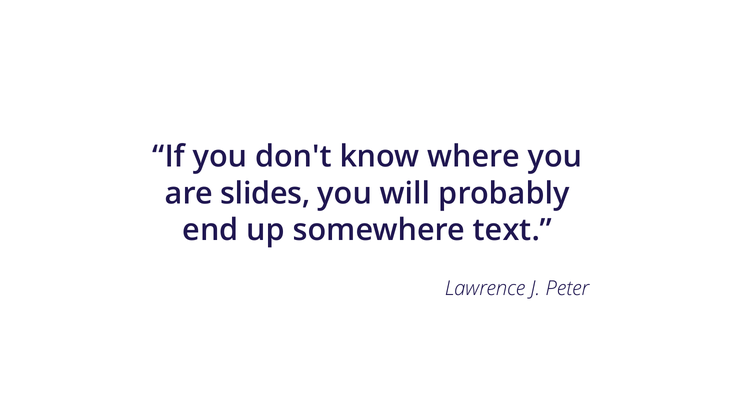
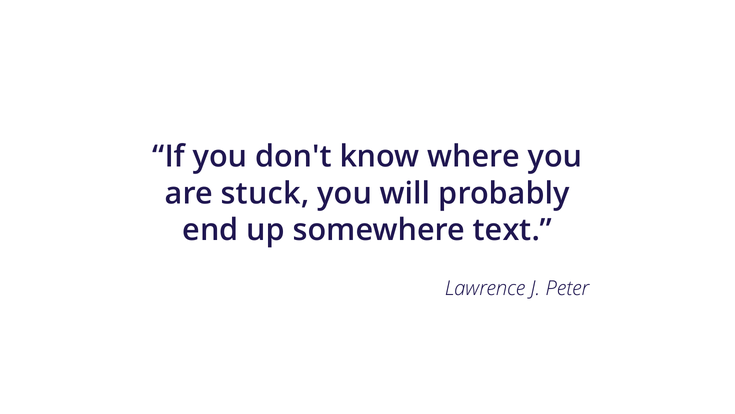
slides: slides -> stuck
